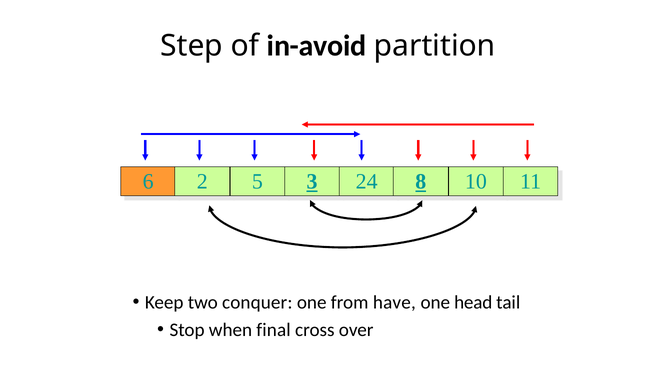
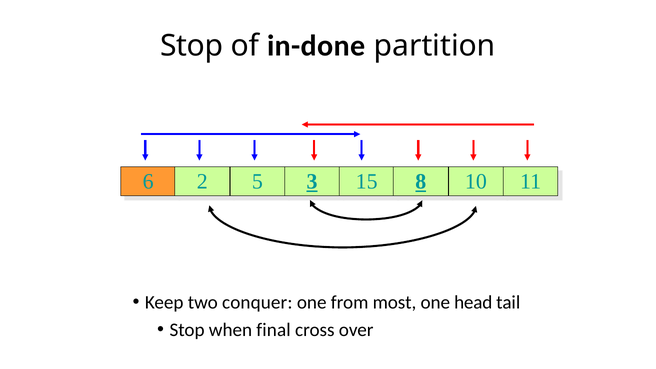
Step at (192, 46): Step -> Stop
in-avoid: in-avoid -> in-done
24: 24 -> 15
have: have -> most
